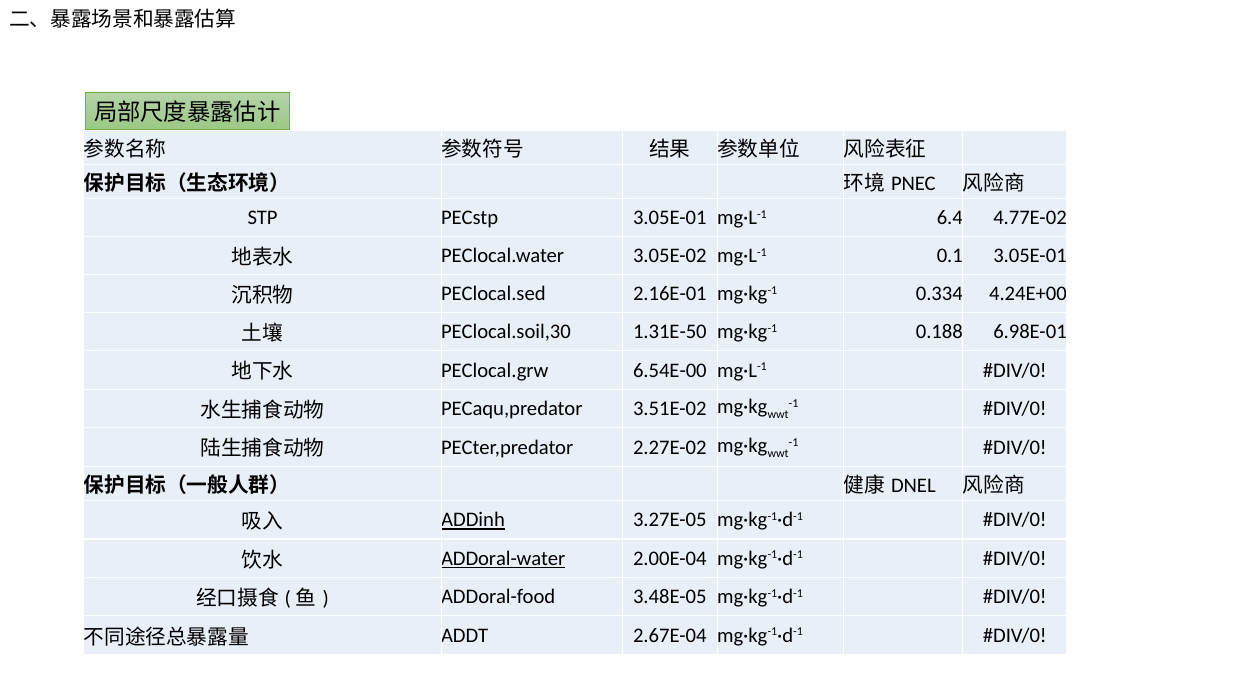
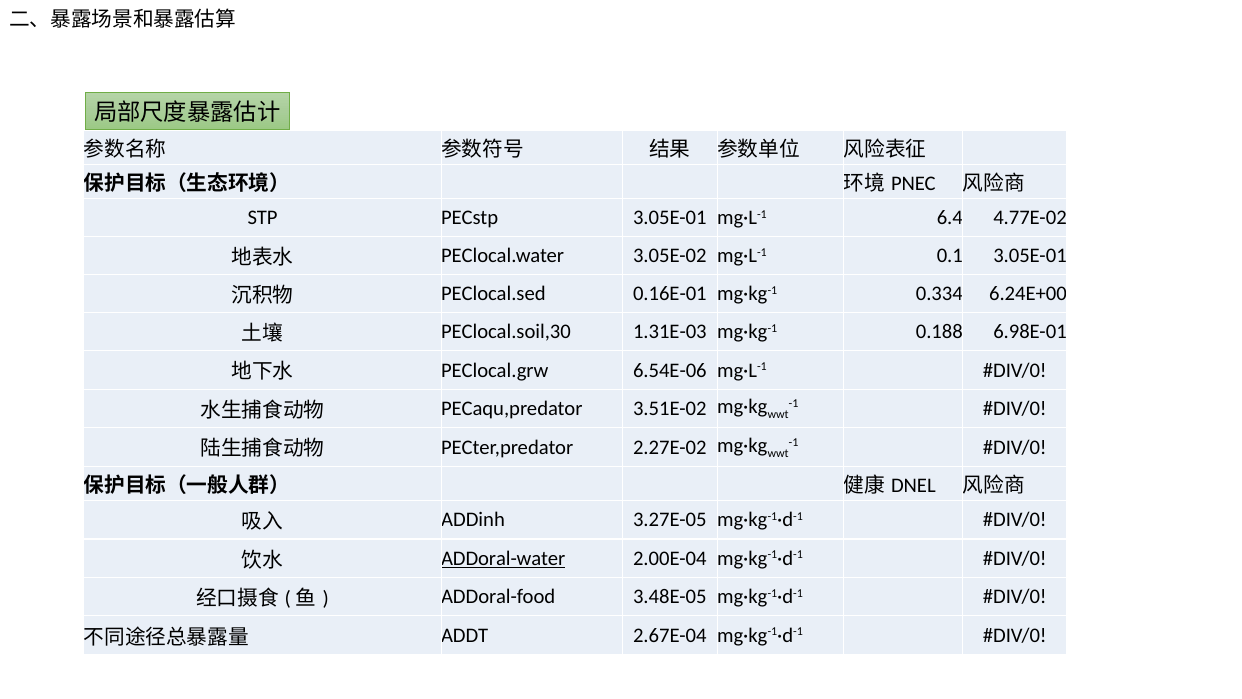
2.16E-01: 2.16E-01 -> 0.16E-01
4.24E+00: 4.24E+00 -> 6.24E+00
1.31E-50: 1.31E-50 -> 1.31E-03
6.54E-00: 6.54E-00 -> 6.54E-06
ADDinh underline: present -> none
